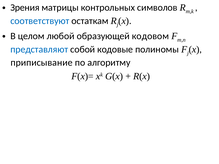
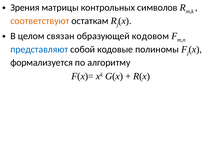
соответствуют colour: blue -> orange
любой: любой -> связан
приписывание: приписывание -> формализуется
